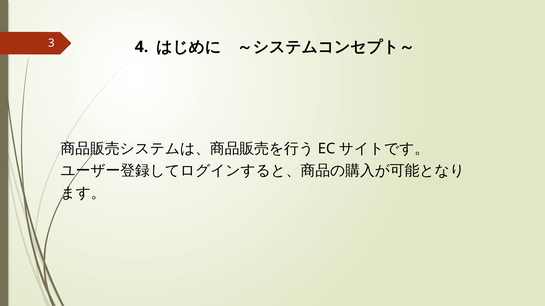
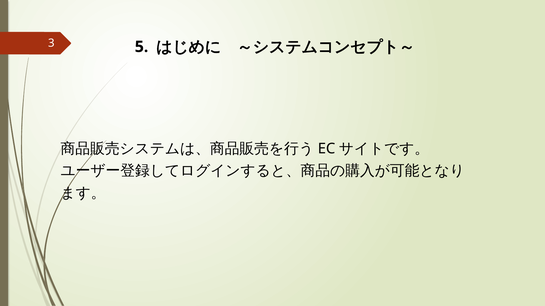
4: 4 -> 5
